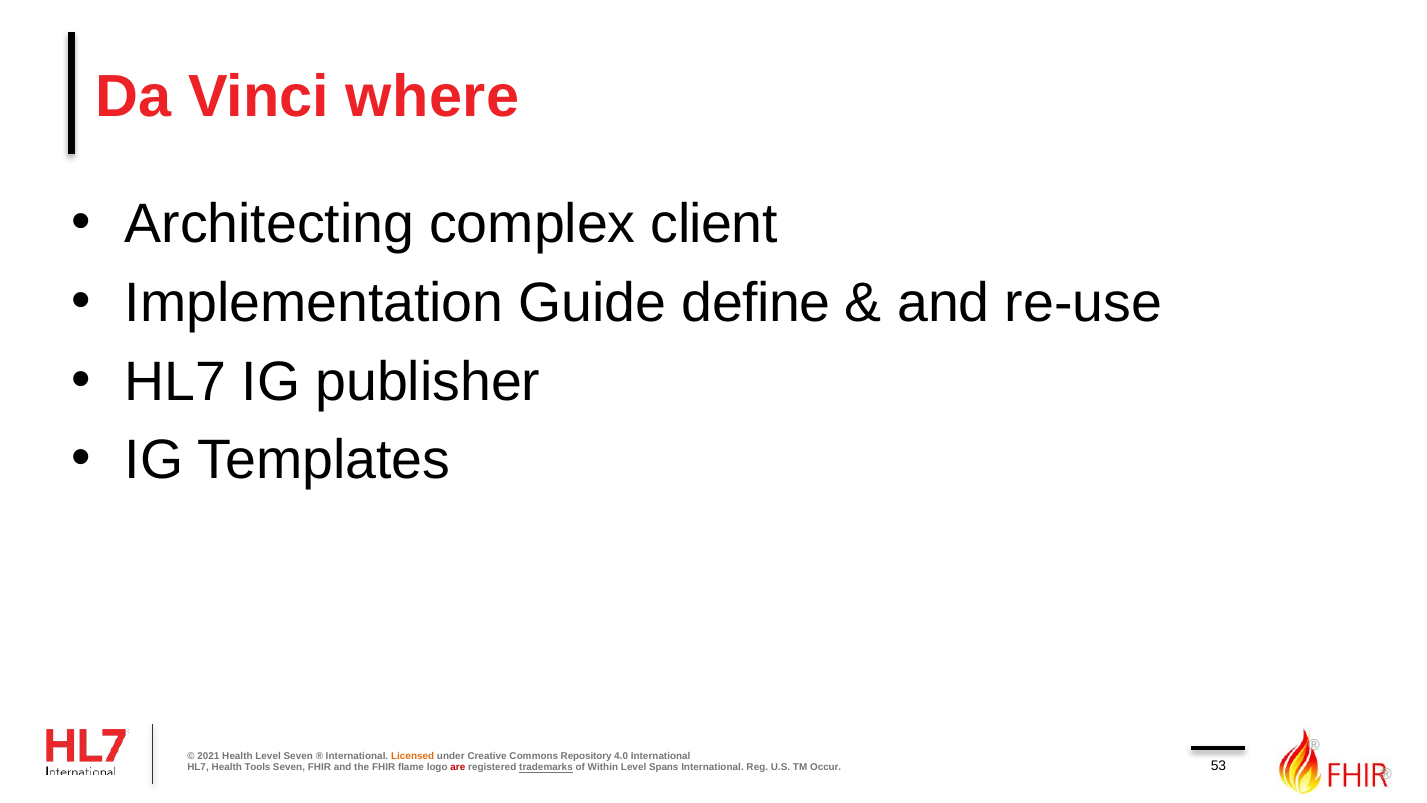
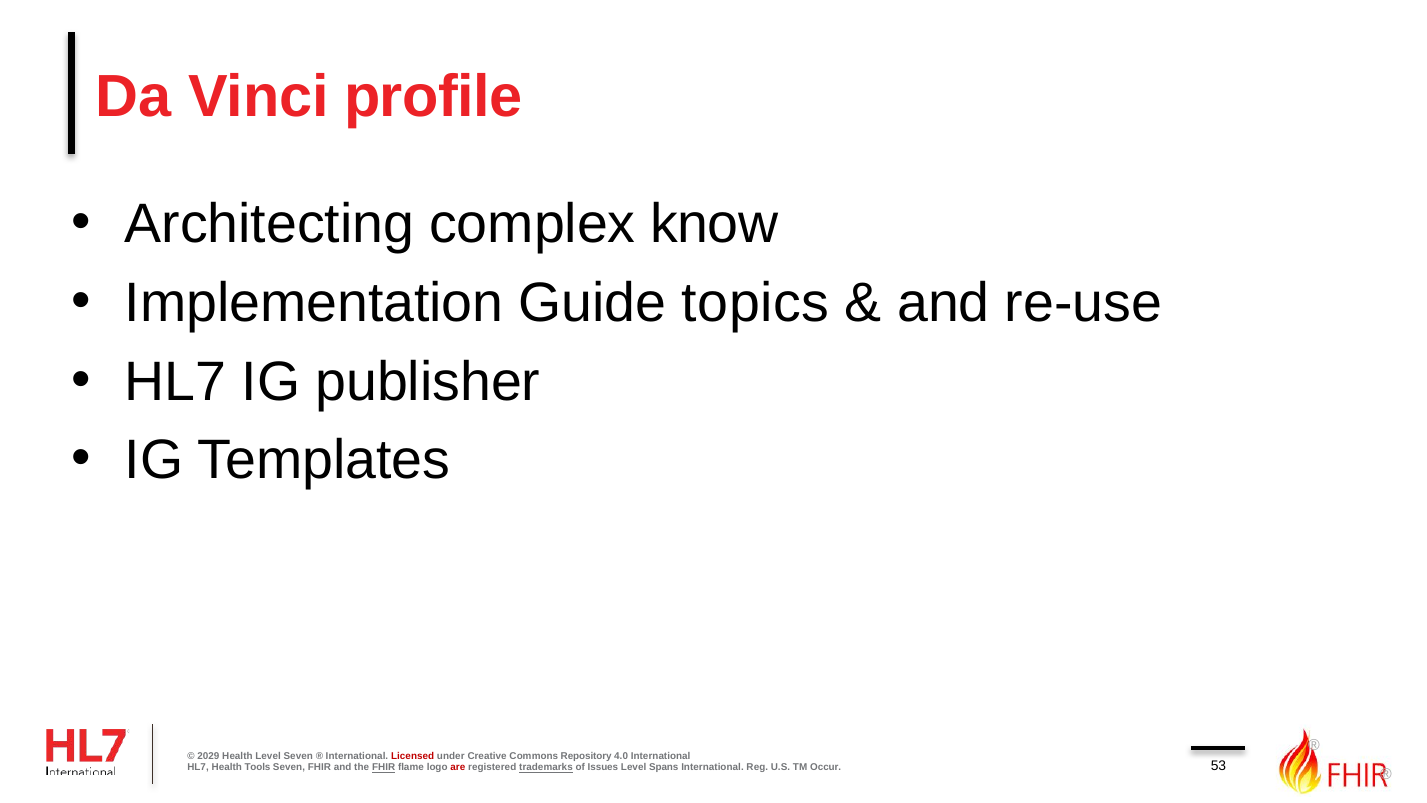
where: where -> profile
client: client -> know
define: define -> topics
2021: 2021 -> 2029
Licensed colour: orange -> red
FHIR at (384, 767) underline: none -> present
Within: Within -> Issues
